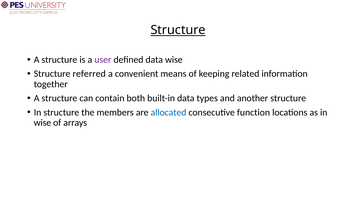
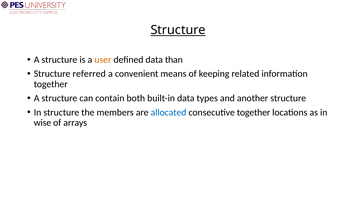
user colour: purple -> orange
data wise: wise -> than
consecutive function: function -> together
